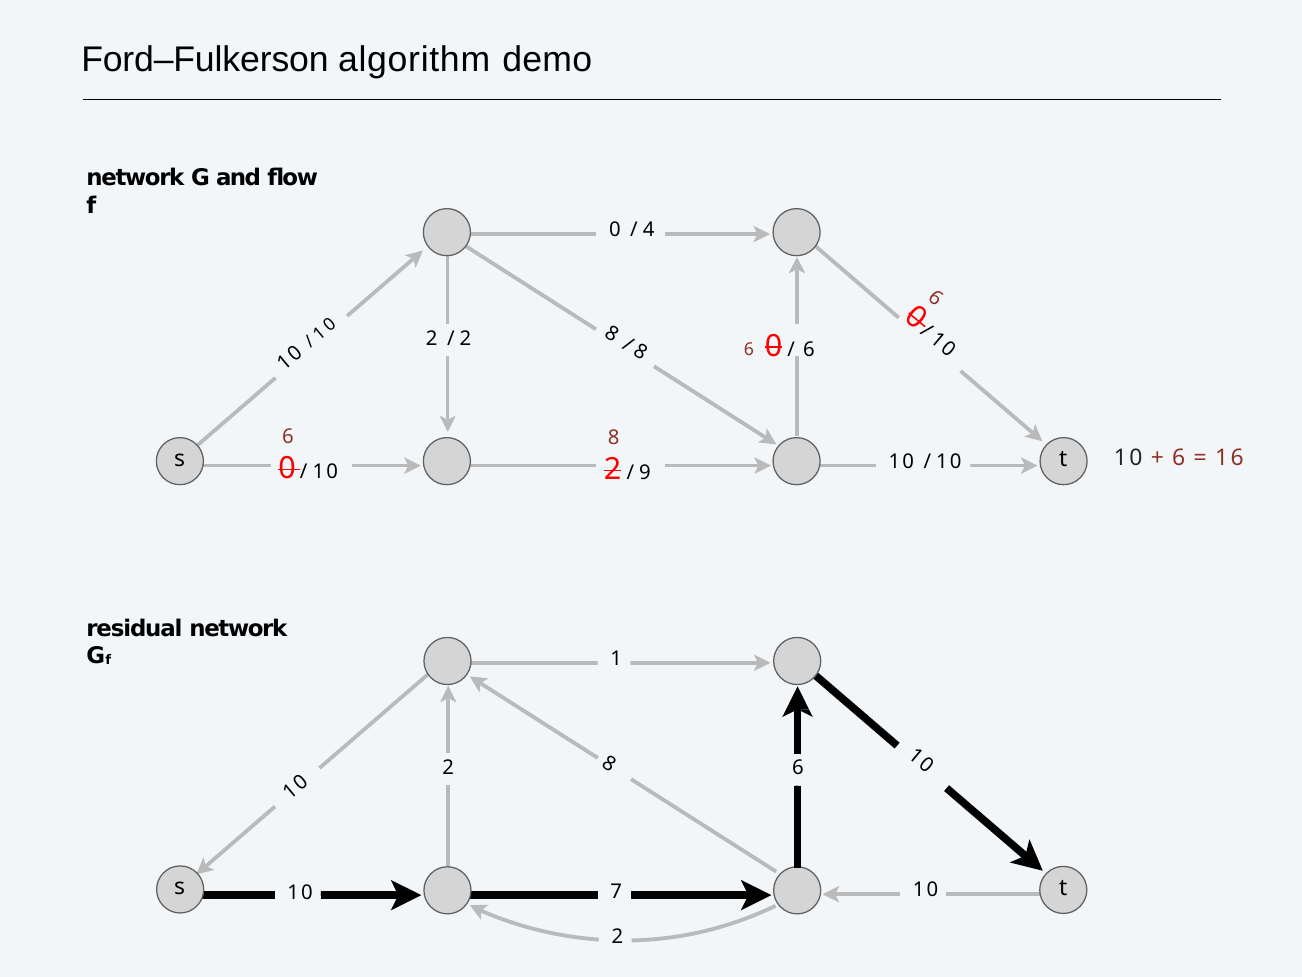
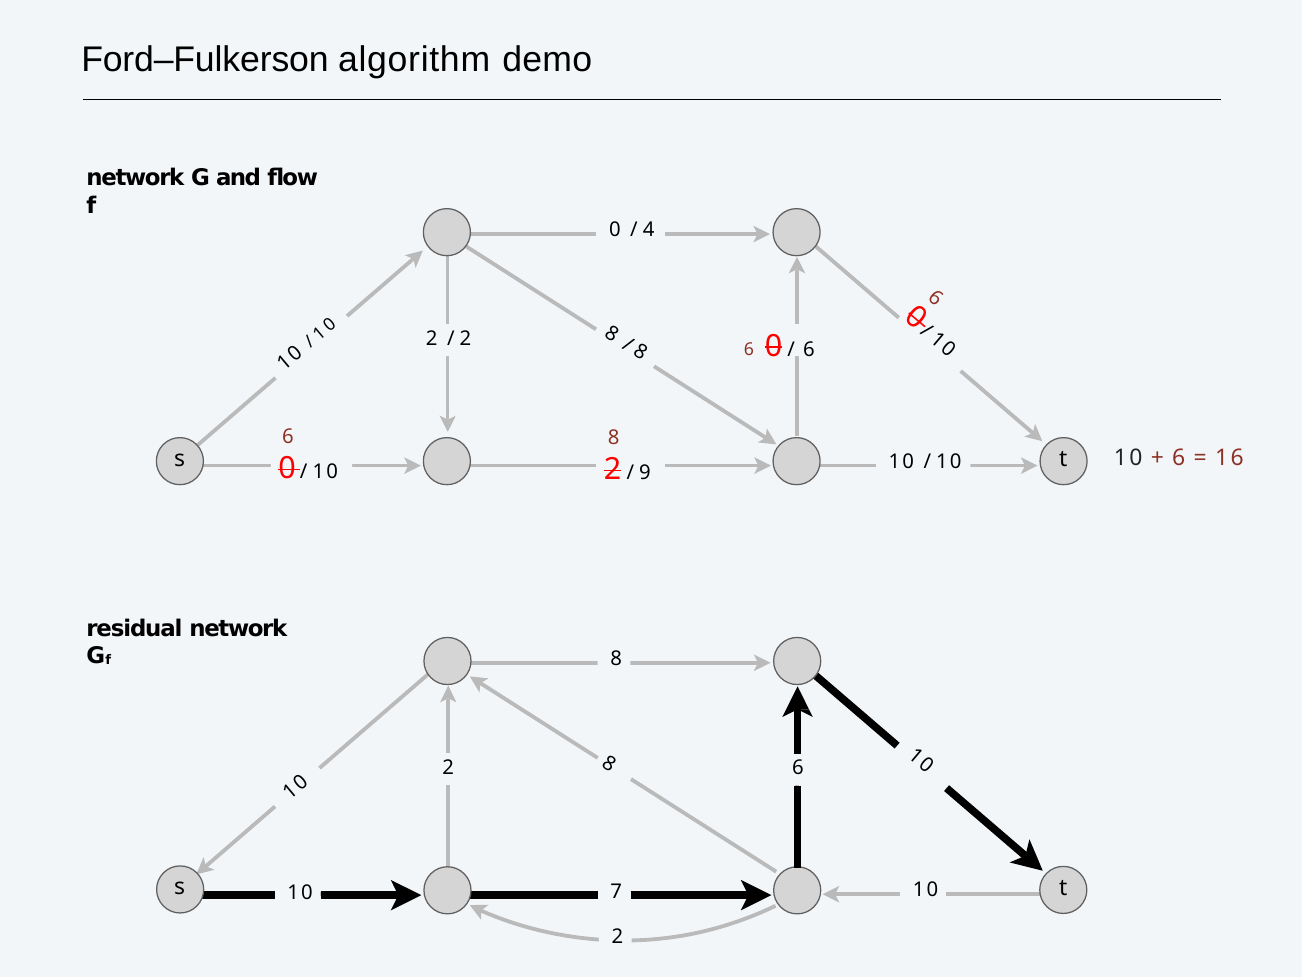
f 1: 1 -> 8
